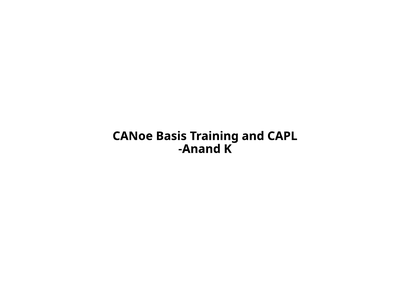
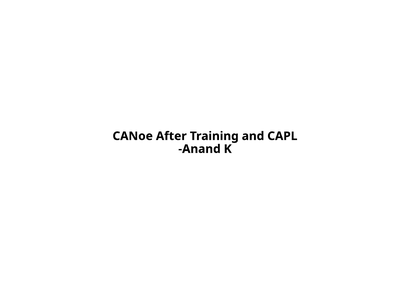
Basis: Basis -> After
